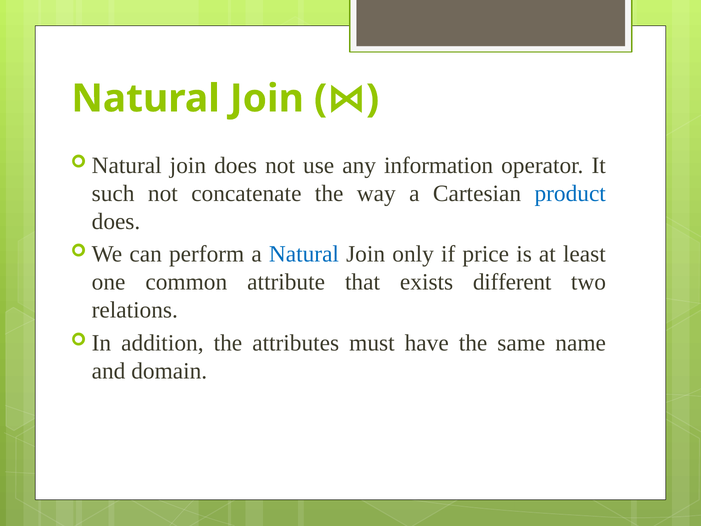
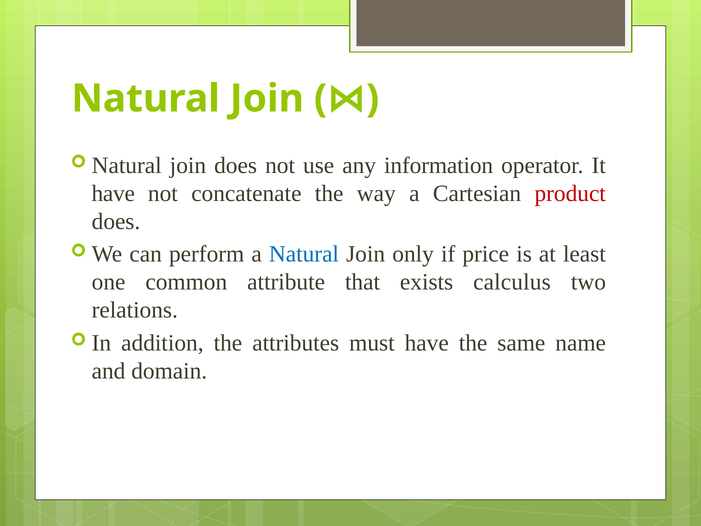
such at (113, 193): such -> have
product colour: blue -> red
different: different -> calculus
